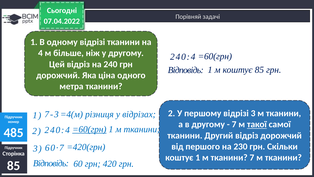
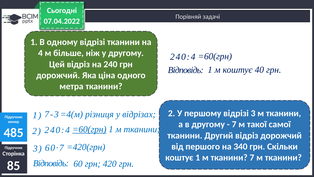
коштує 85: 85 -> 40
такої underline: present -> none
230: 230 -> 340
